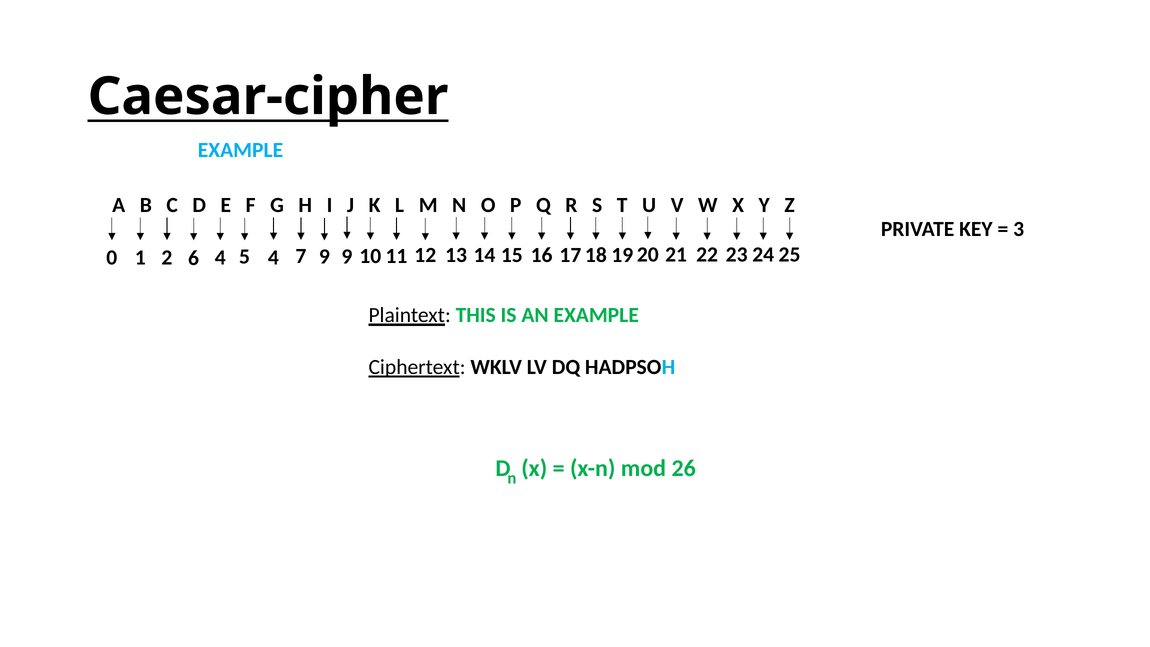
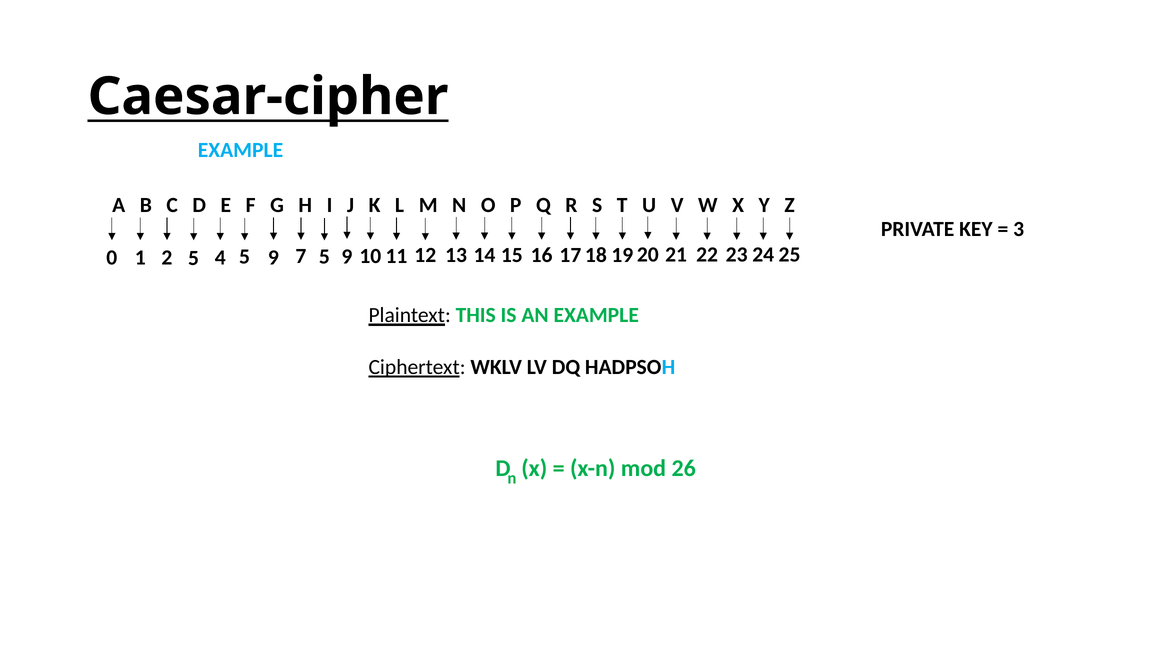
2 6: 6 -> 5
4 5 4: 4 -> 9
7 9: 9 -> 5
